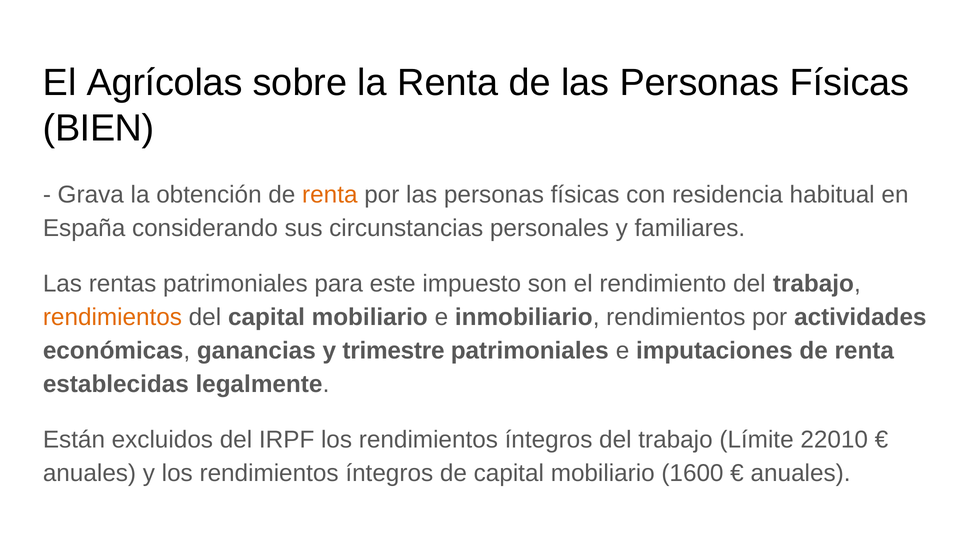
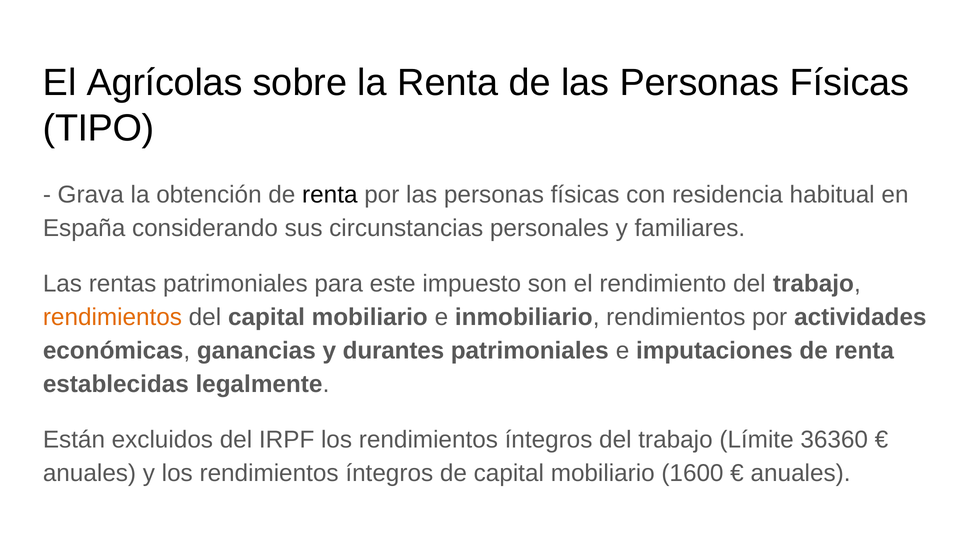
BIEN: BIEN -> TIPO
renta at (330, 194) colour: orange -> black
trimestre: trimestre -> durantes
22010: 22010 -> 36360
